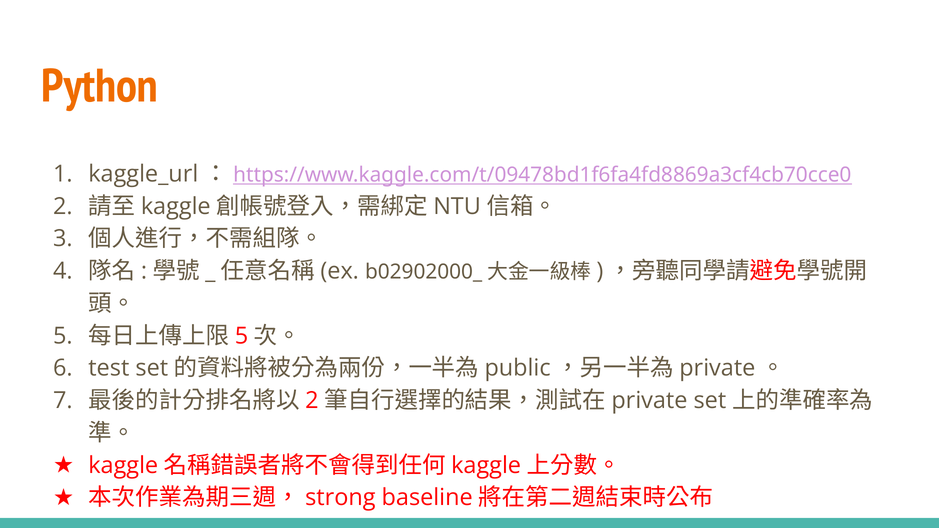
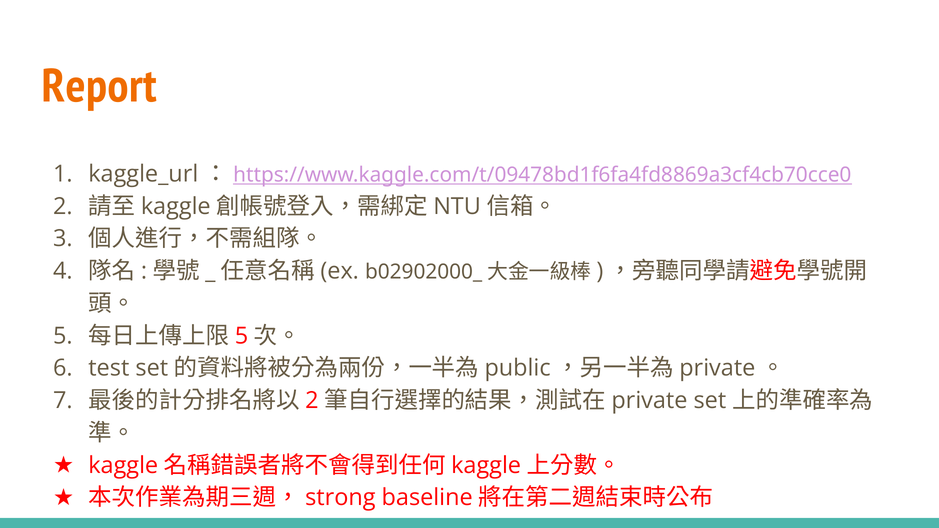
Python: Python -> Report
